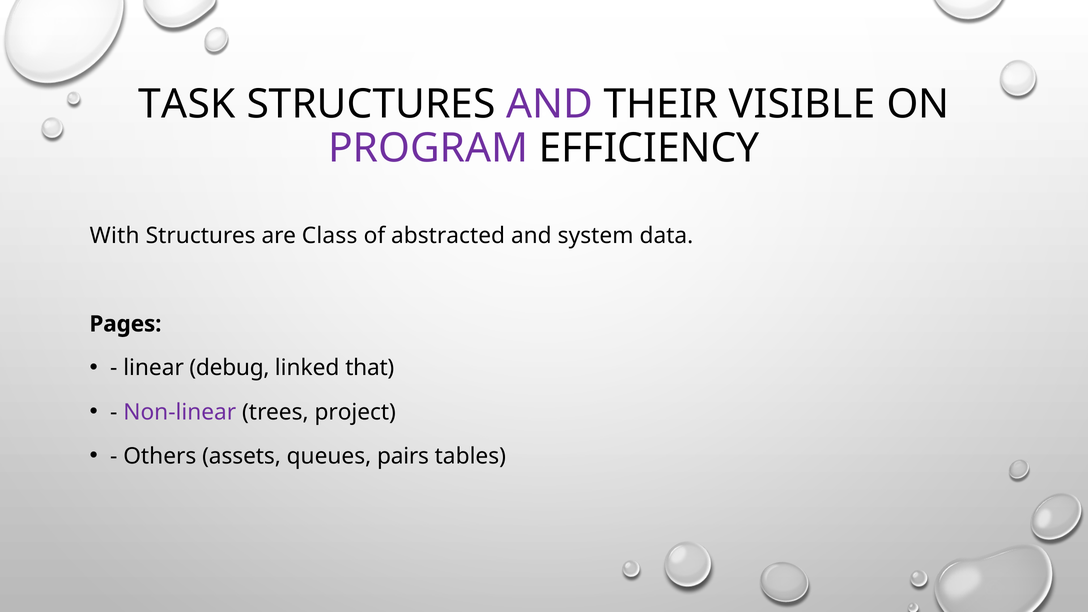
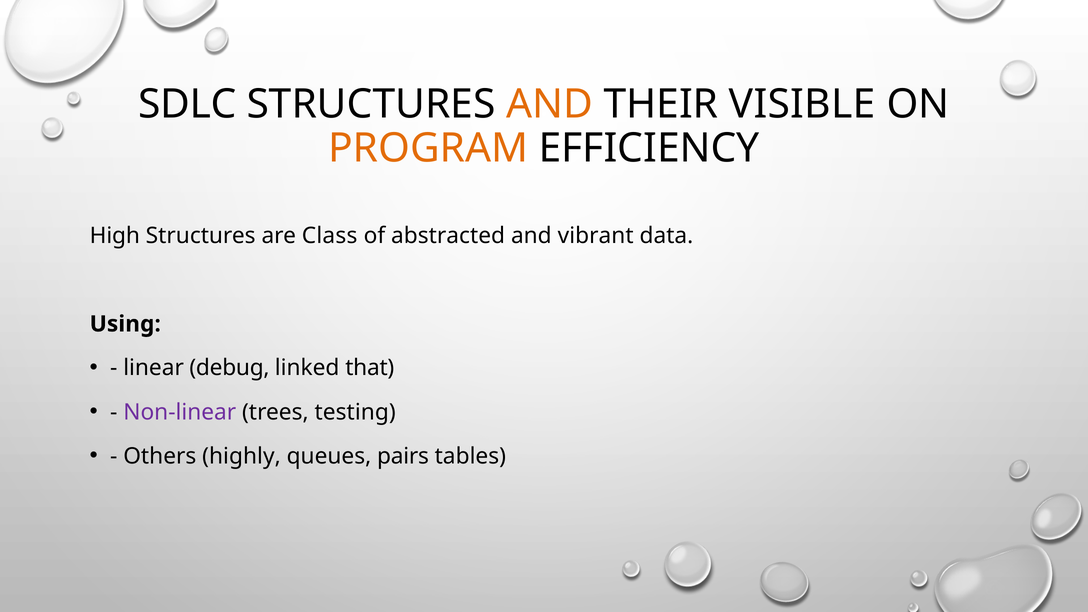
TASK: TASK -> SDLC
AND at (549, 104) colour: purple -> orange
PROGRAM colour: purple -> orange
With: With -> High
system: system -> vibrant
Pages: Pages -> Using
project: project -> testing
assets: assets -> highly
